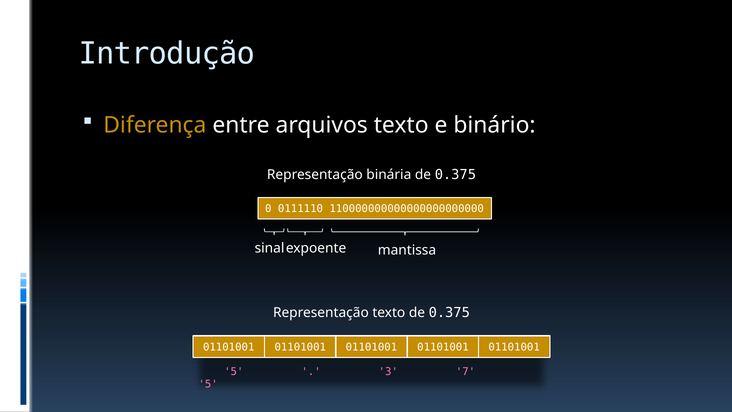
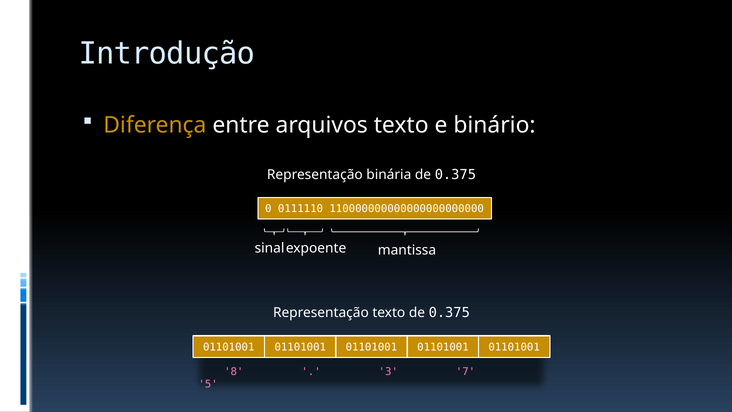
5 at (234, 371): 5 -> 8
